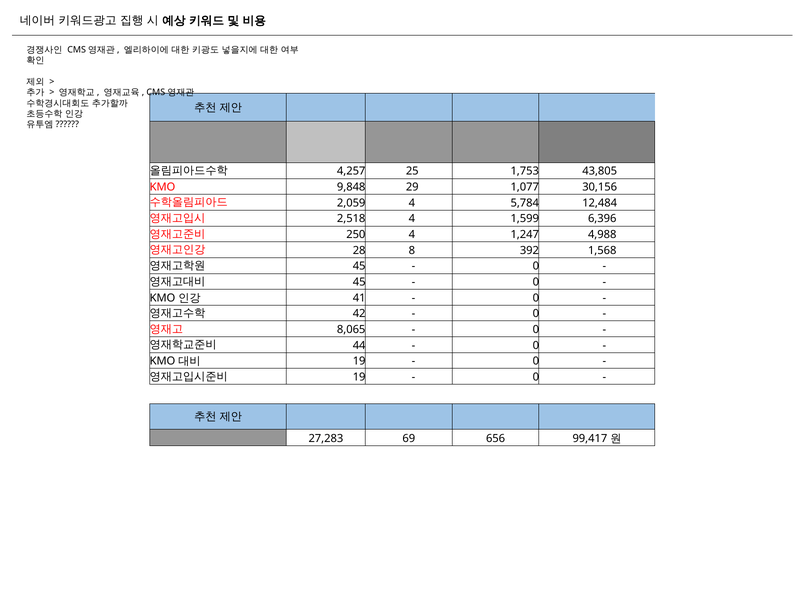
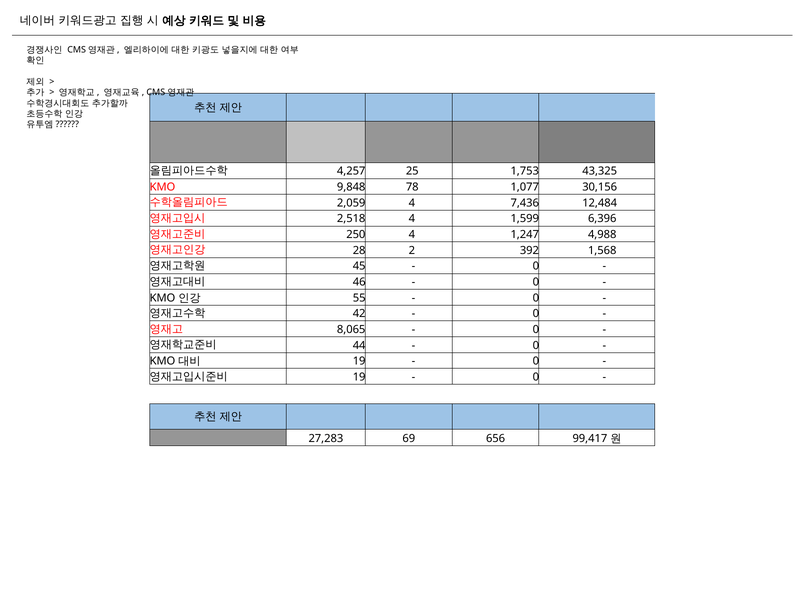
43,805: 43,805 -> 43,325
29: 29 -> 78
5,784: 5,784 -> 7,436
8: 8 -> 2
45 at (359, 282): 45 -> 46
41: 41 -> 55
